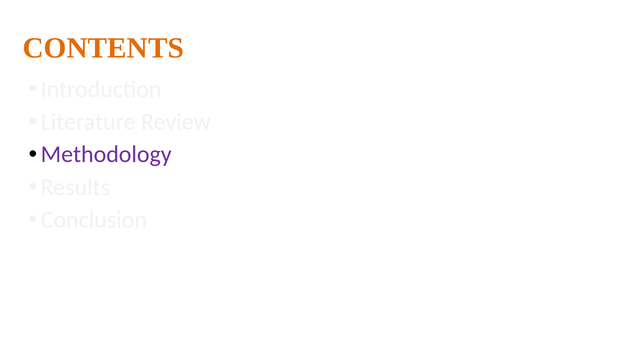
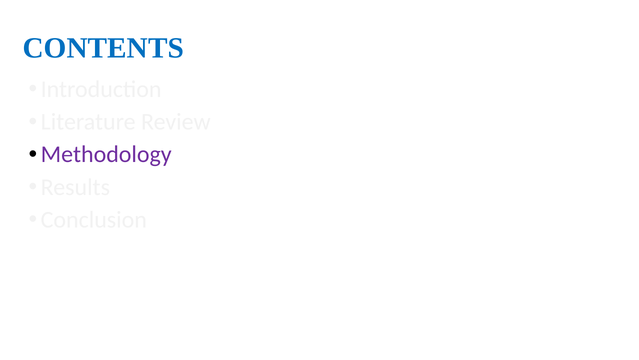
CONTENTS colour: orange -> blue
